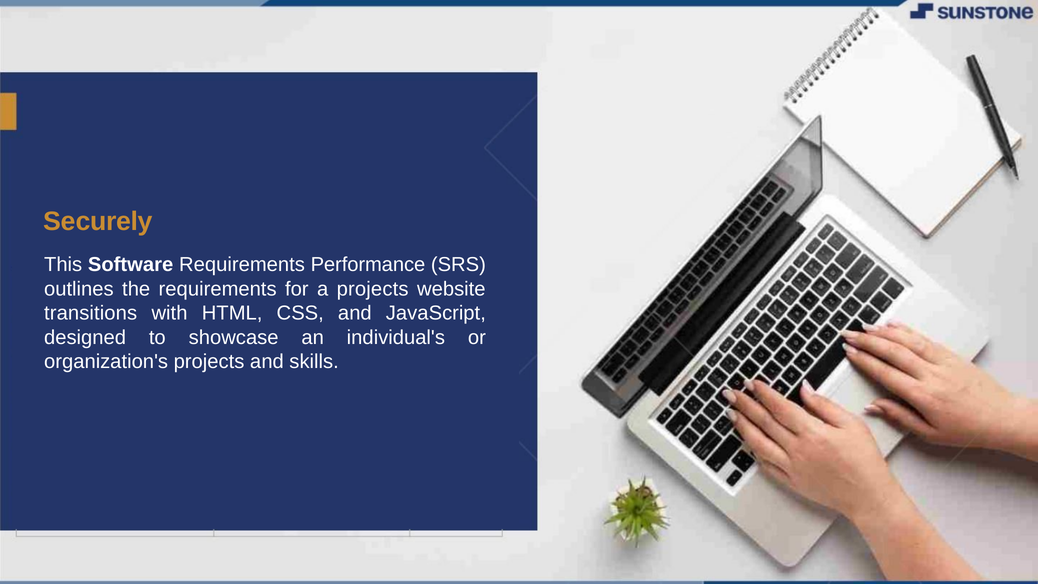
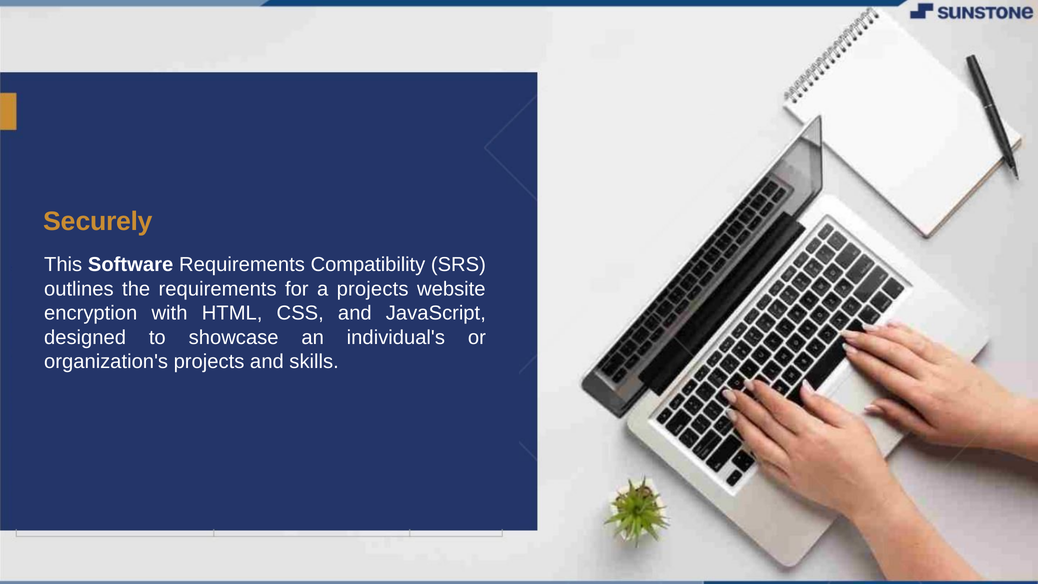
Performance: Performance -> Compatibility
transitions: transitions -> encryption
